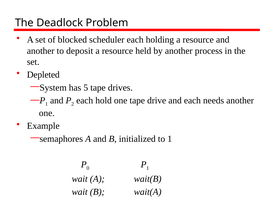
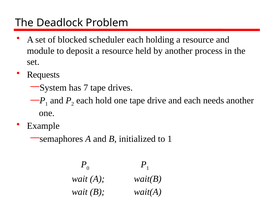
another at (41, 51): another -> module
Depleted: Depleted -> Requests
5: 5 -> 7
